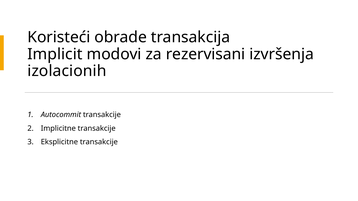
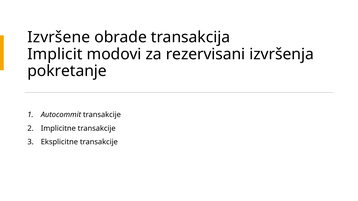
Koristeći: Koristeći -> Izvršene
izolacionih: izolacionih -> pokretanje
